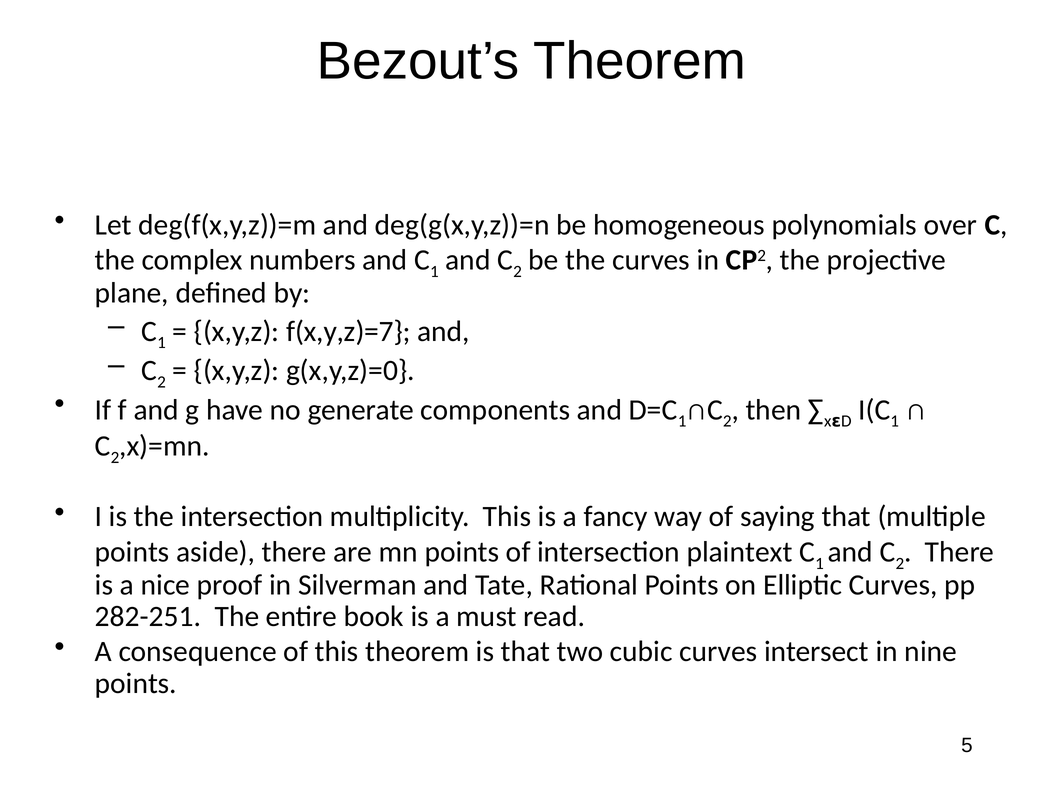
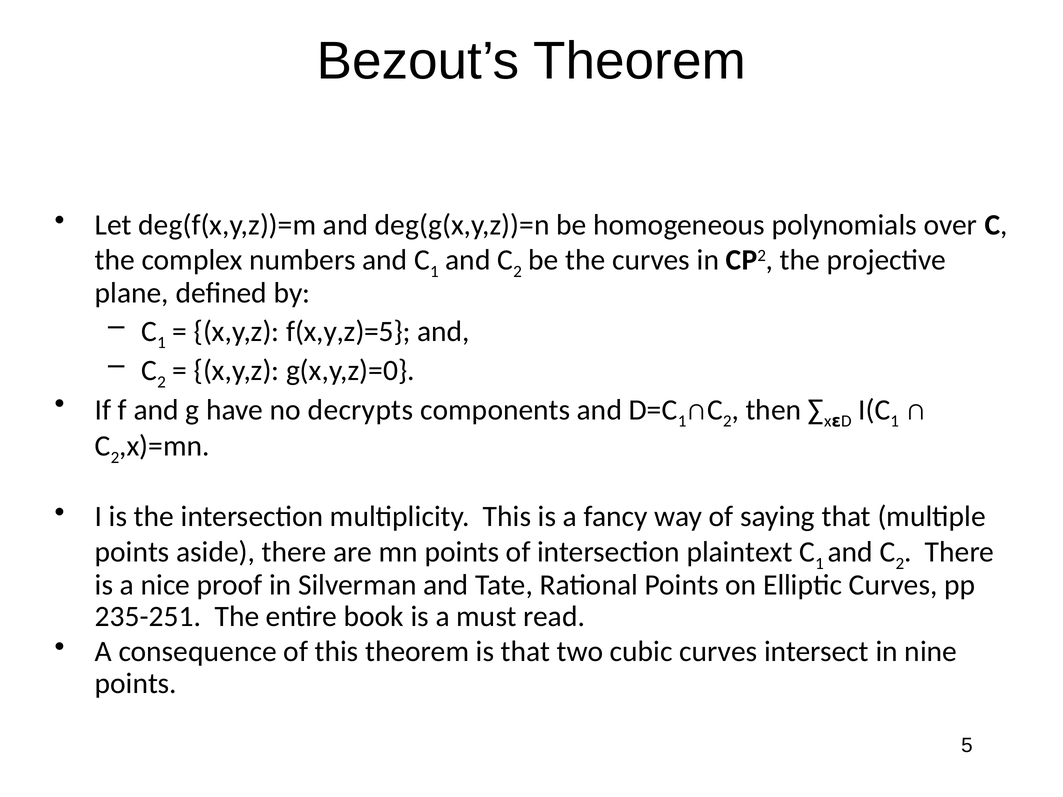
f(x,y,z)=7: f(x,y,z)=7 -> f(x,y,z)=5
generate: generate -> decrypts
282-251: 282-251 -> 235-251
